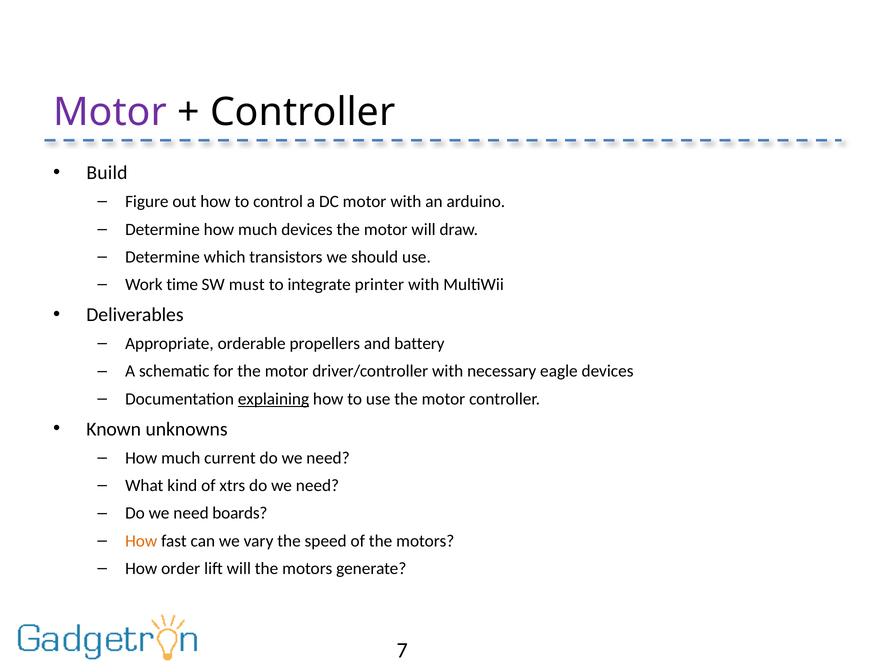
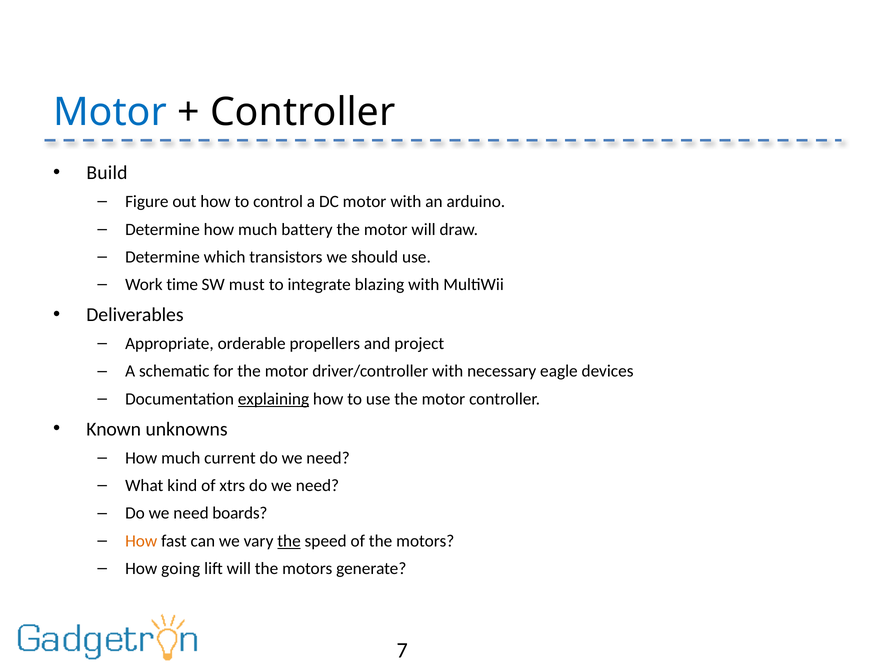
Motor at (110, 112) colour: purple -> blue
much devices: devices -> battery
printer: printer -> blazing
battery: battery -> project
the at (289, 540) underline: none -> present
order: order -> going
